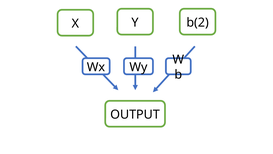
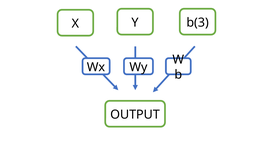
b(2: b(2 -> b(3
